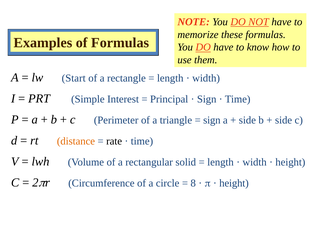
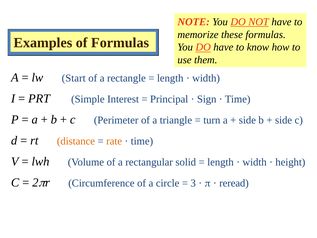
sign at (212, 120): sign -> turn
rate colour: black -> orange
8: 8 -> 3
height at (234, 183): height -> reread
